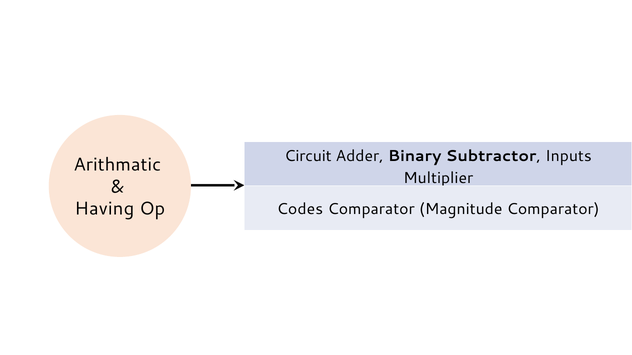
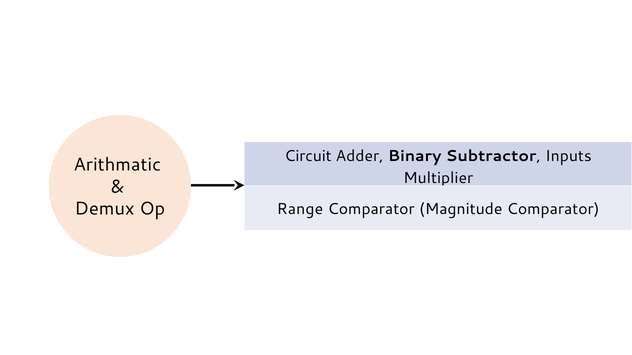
Having: Having -> Demux
Codes: Codes -> Range
